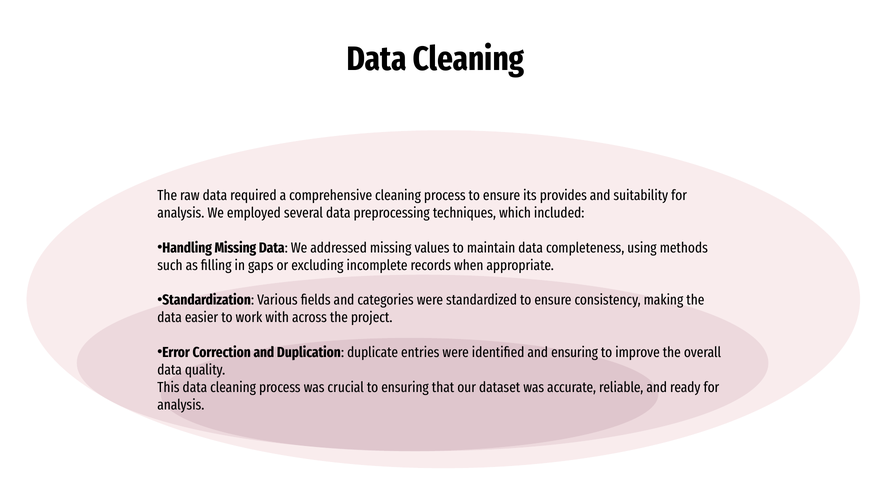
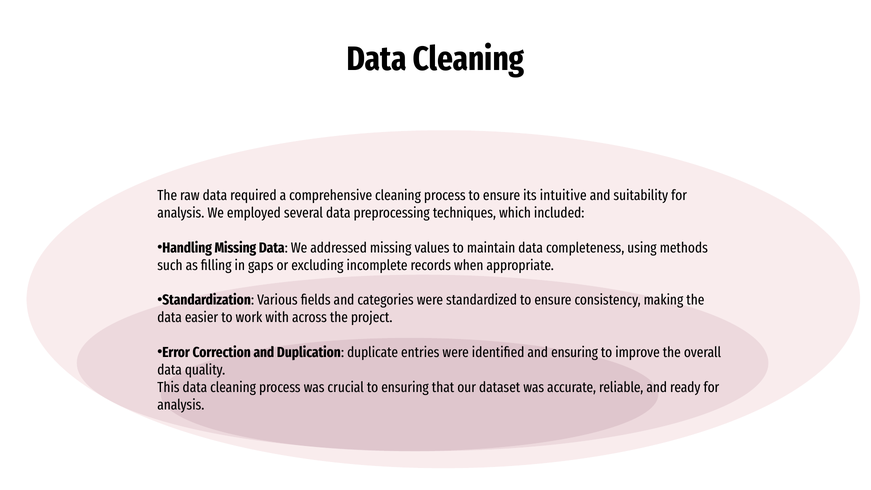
provides: provides -> intuitive
